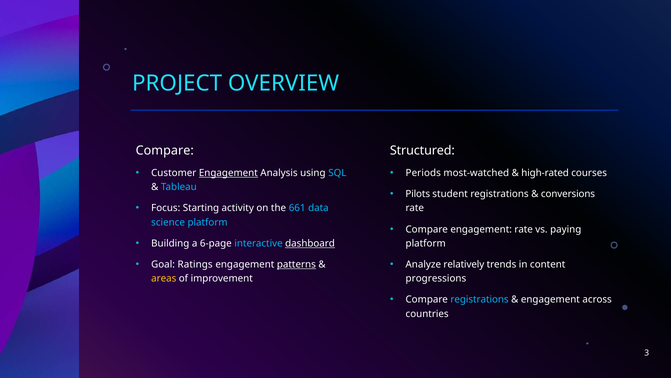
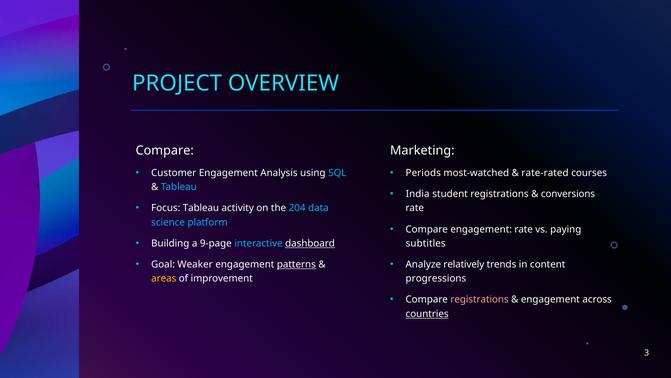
Structured: Structured -> Marketing
Engagement at (228, 173) underline: present -> none
high-rated: high-rated -> rate-rated
Pilots: Pilots -> India
Focus Starting: Starting -> Tableau
661: 661 -> 204
6-page: 6-page -> 9-page
platform at (426, 243): platform -> subtitles
Ratings: Ratings -> Weaker
registrations at (480, 299) colour: light blue -> pink
countries underline: none -> present
